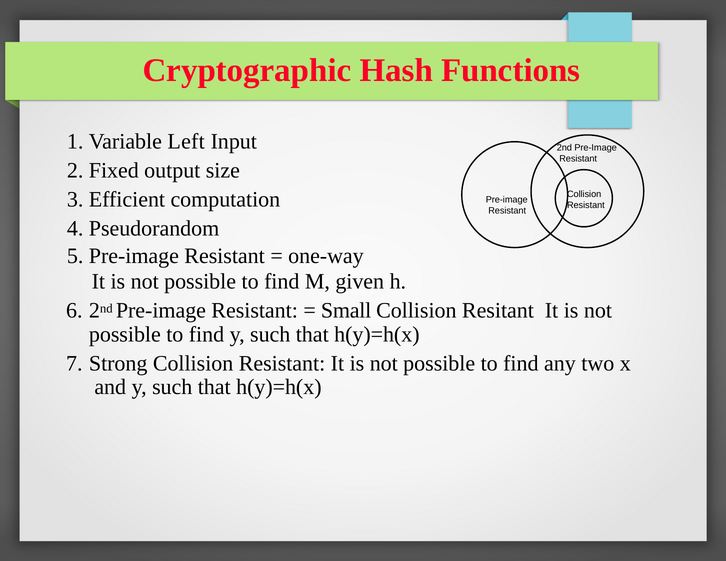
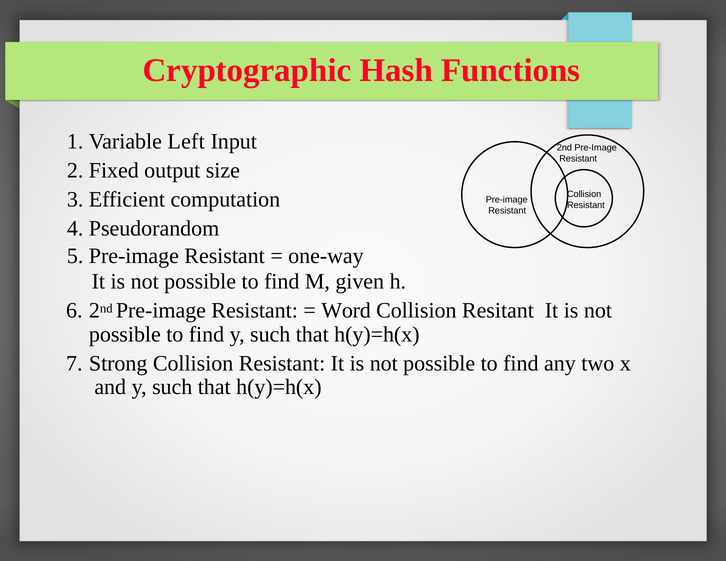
Small: Small -> Word
